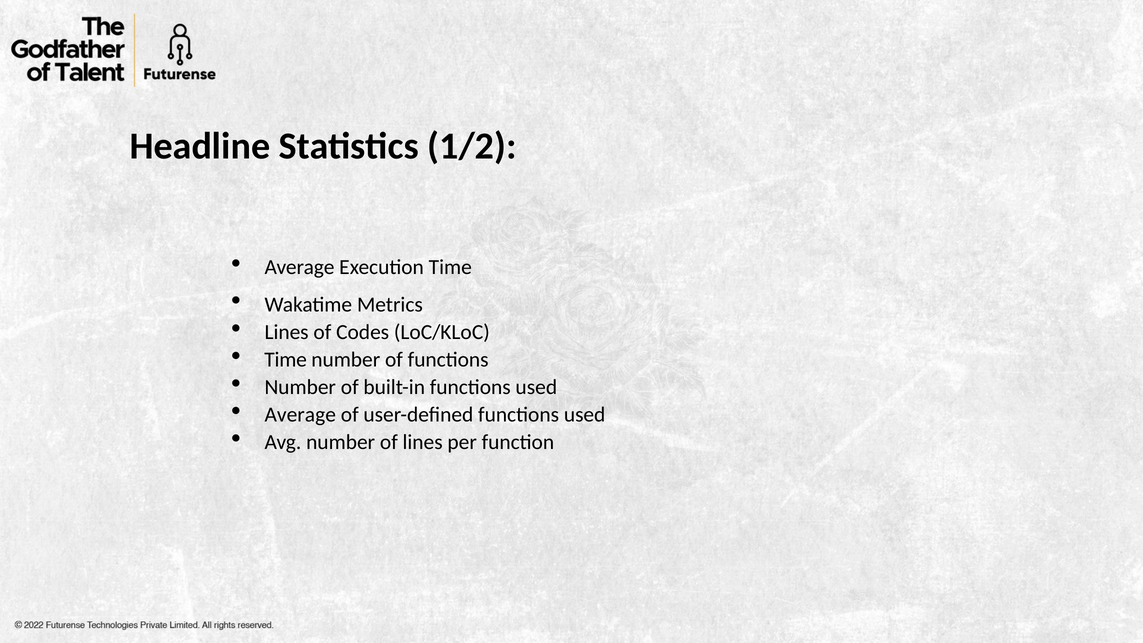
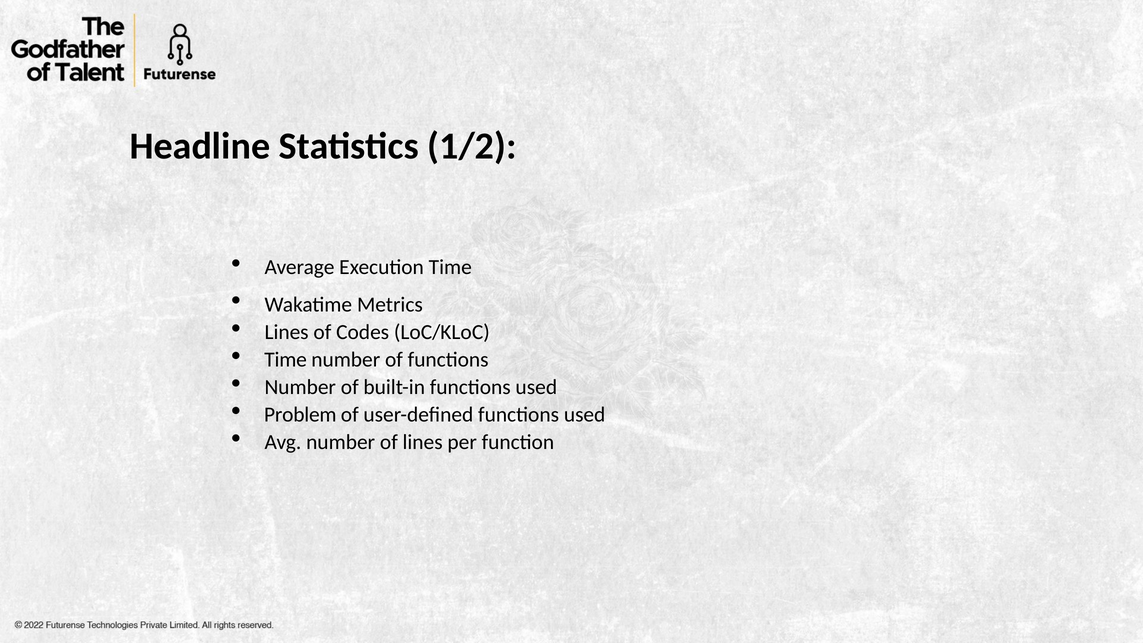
Average at (300, 414): Average -> Problem
